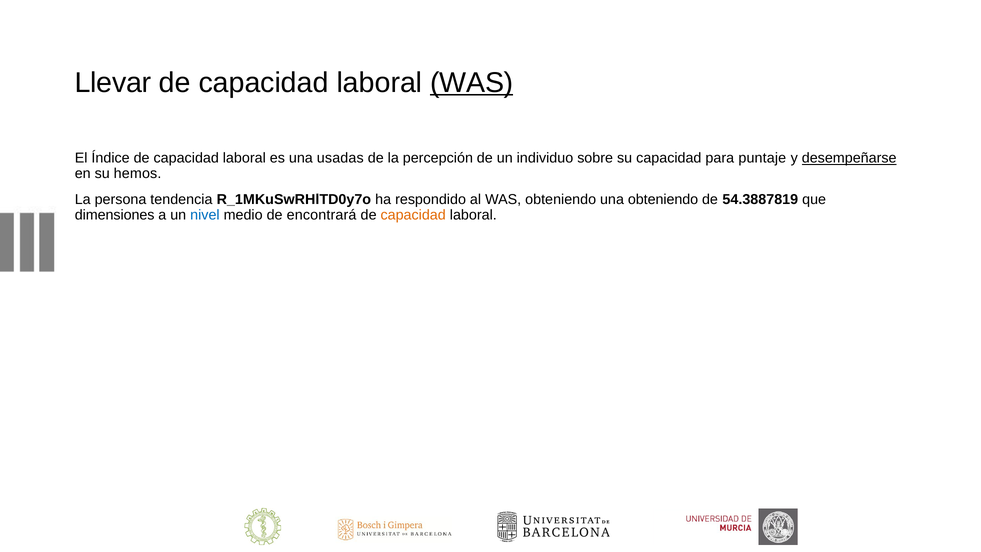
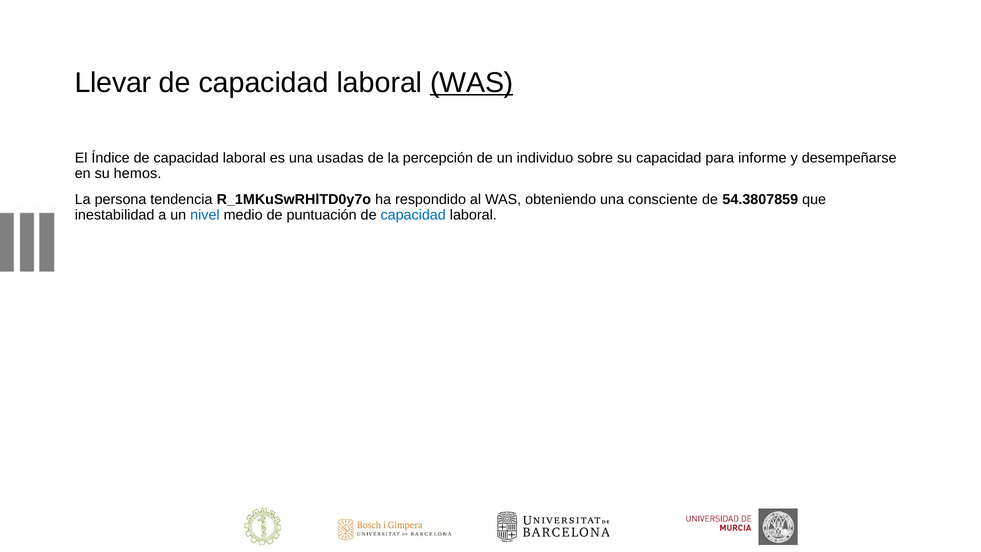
puntaje: puntaje -> informe
desempeñarse underline: present -> none
una obteniendo: obteniendo -> consciente
54.3887819: 54.3887819 -> 54.3807859
dimensiones: dimensiones -> inestabilidad
encontrará: encontrará -> puntuación
capacidad at (413, 215) colour: orange -> blue
